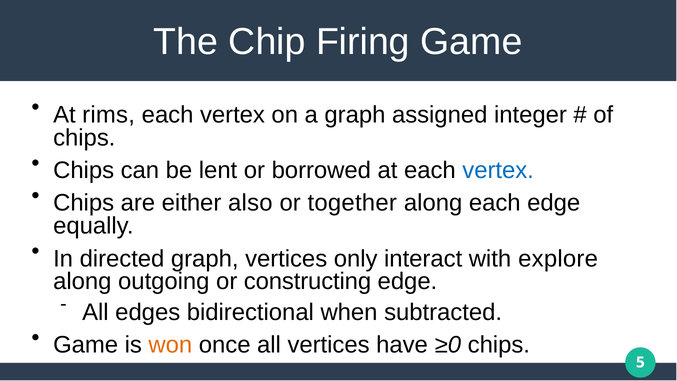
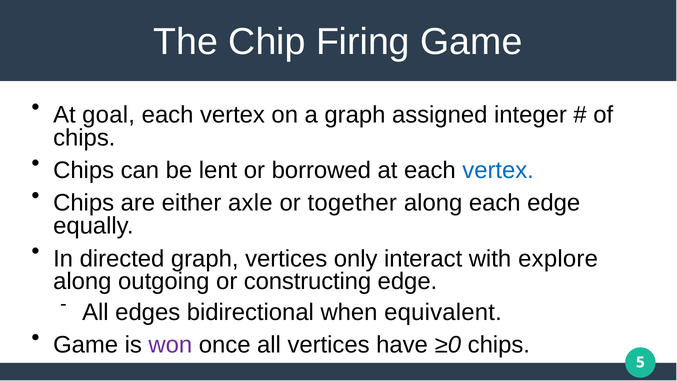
rims: rims -> goal
also: also -> axle
subtracted: subtracted -> equivalent
won colour: orange -> purple
